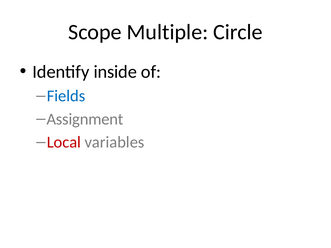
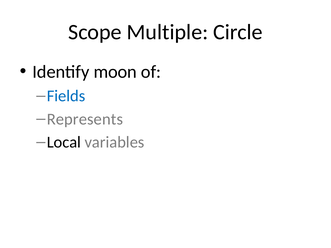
inside: inside -> moon
Assignment: Assignment -> Represents
Local colour: red -> black
